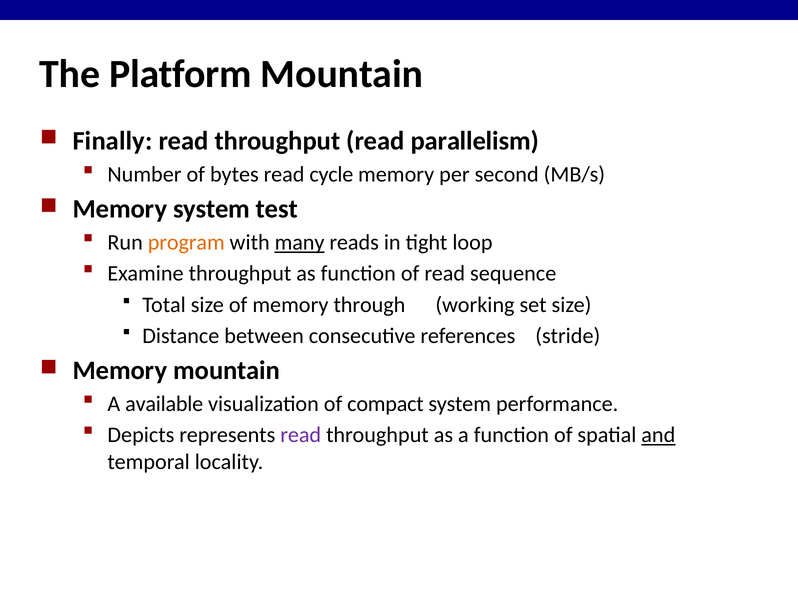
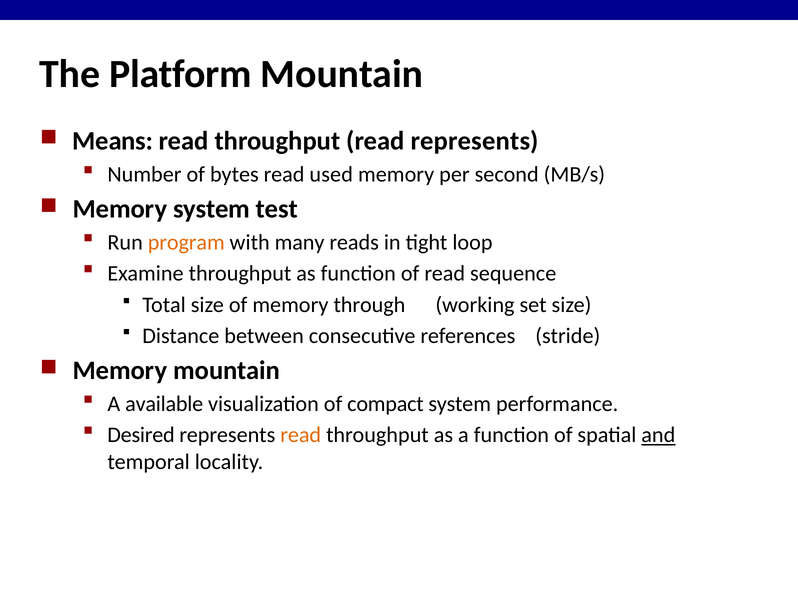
Finally: Finally -> Means
read parallelism: parallelism -> represents
cycle: cycle -> used
many underline: present -> none
Depicts: Depicts -> Desired
read at (301, 435) colour: purple -> orange
